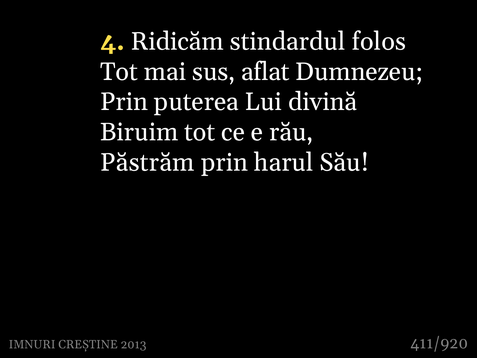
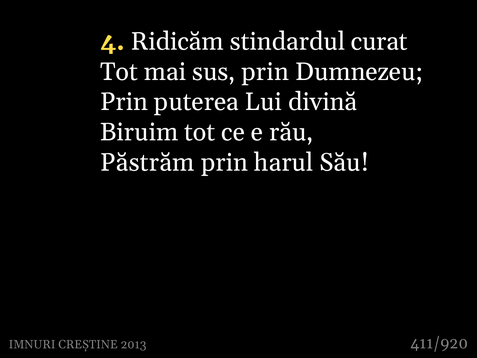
folos: folos -> curat
sus aflat: aflat -> prin
